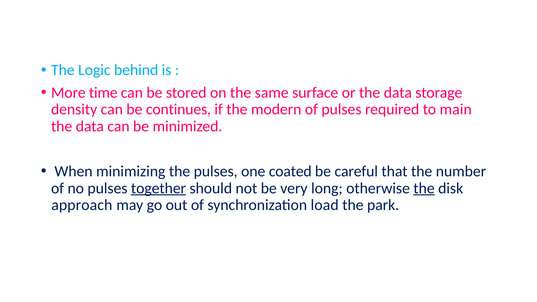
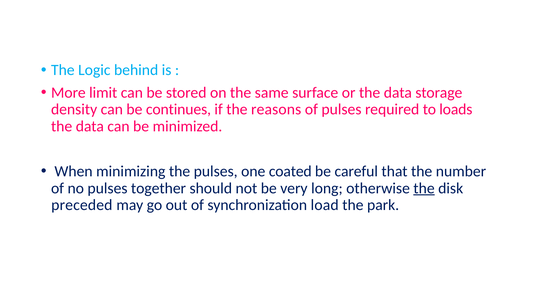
time: time -> limit
modern: modern -> reasons
main: main -> loads
together underline: present -> none
approach: approach -> preceded
